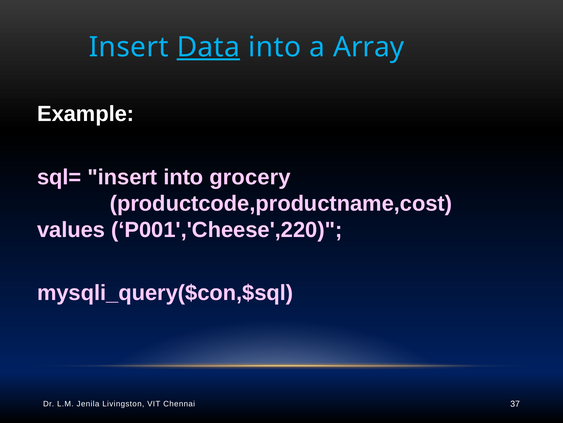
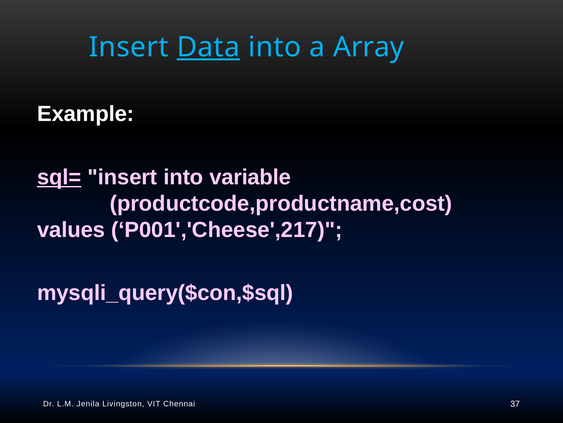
sql= underline: none -> present
grocery: grocery -> variable
P001','Cheese',220: P001','Cheese',220 -> P001','Cheese',217
